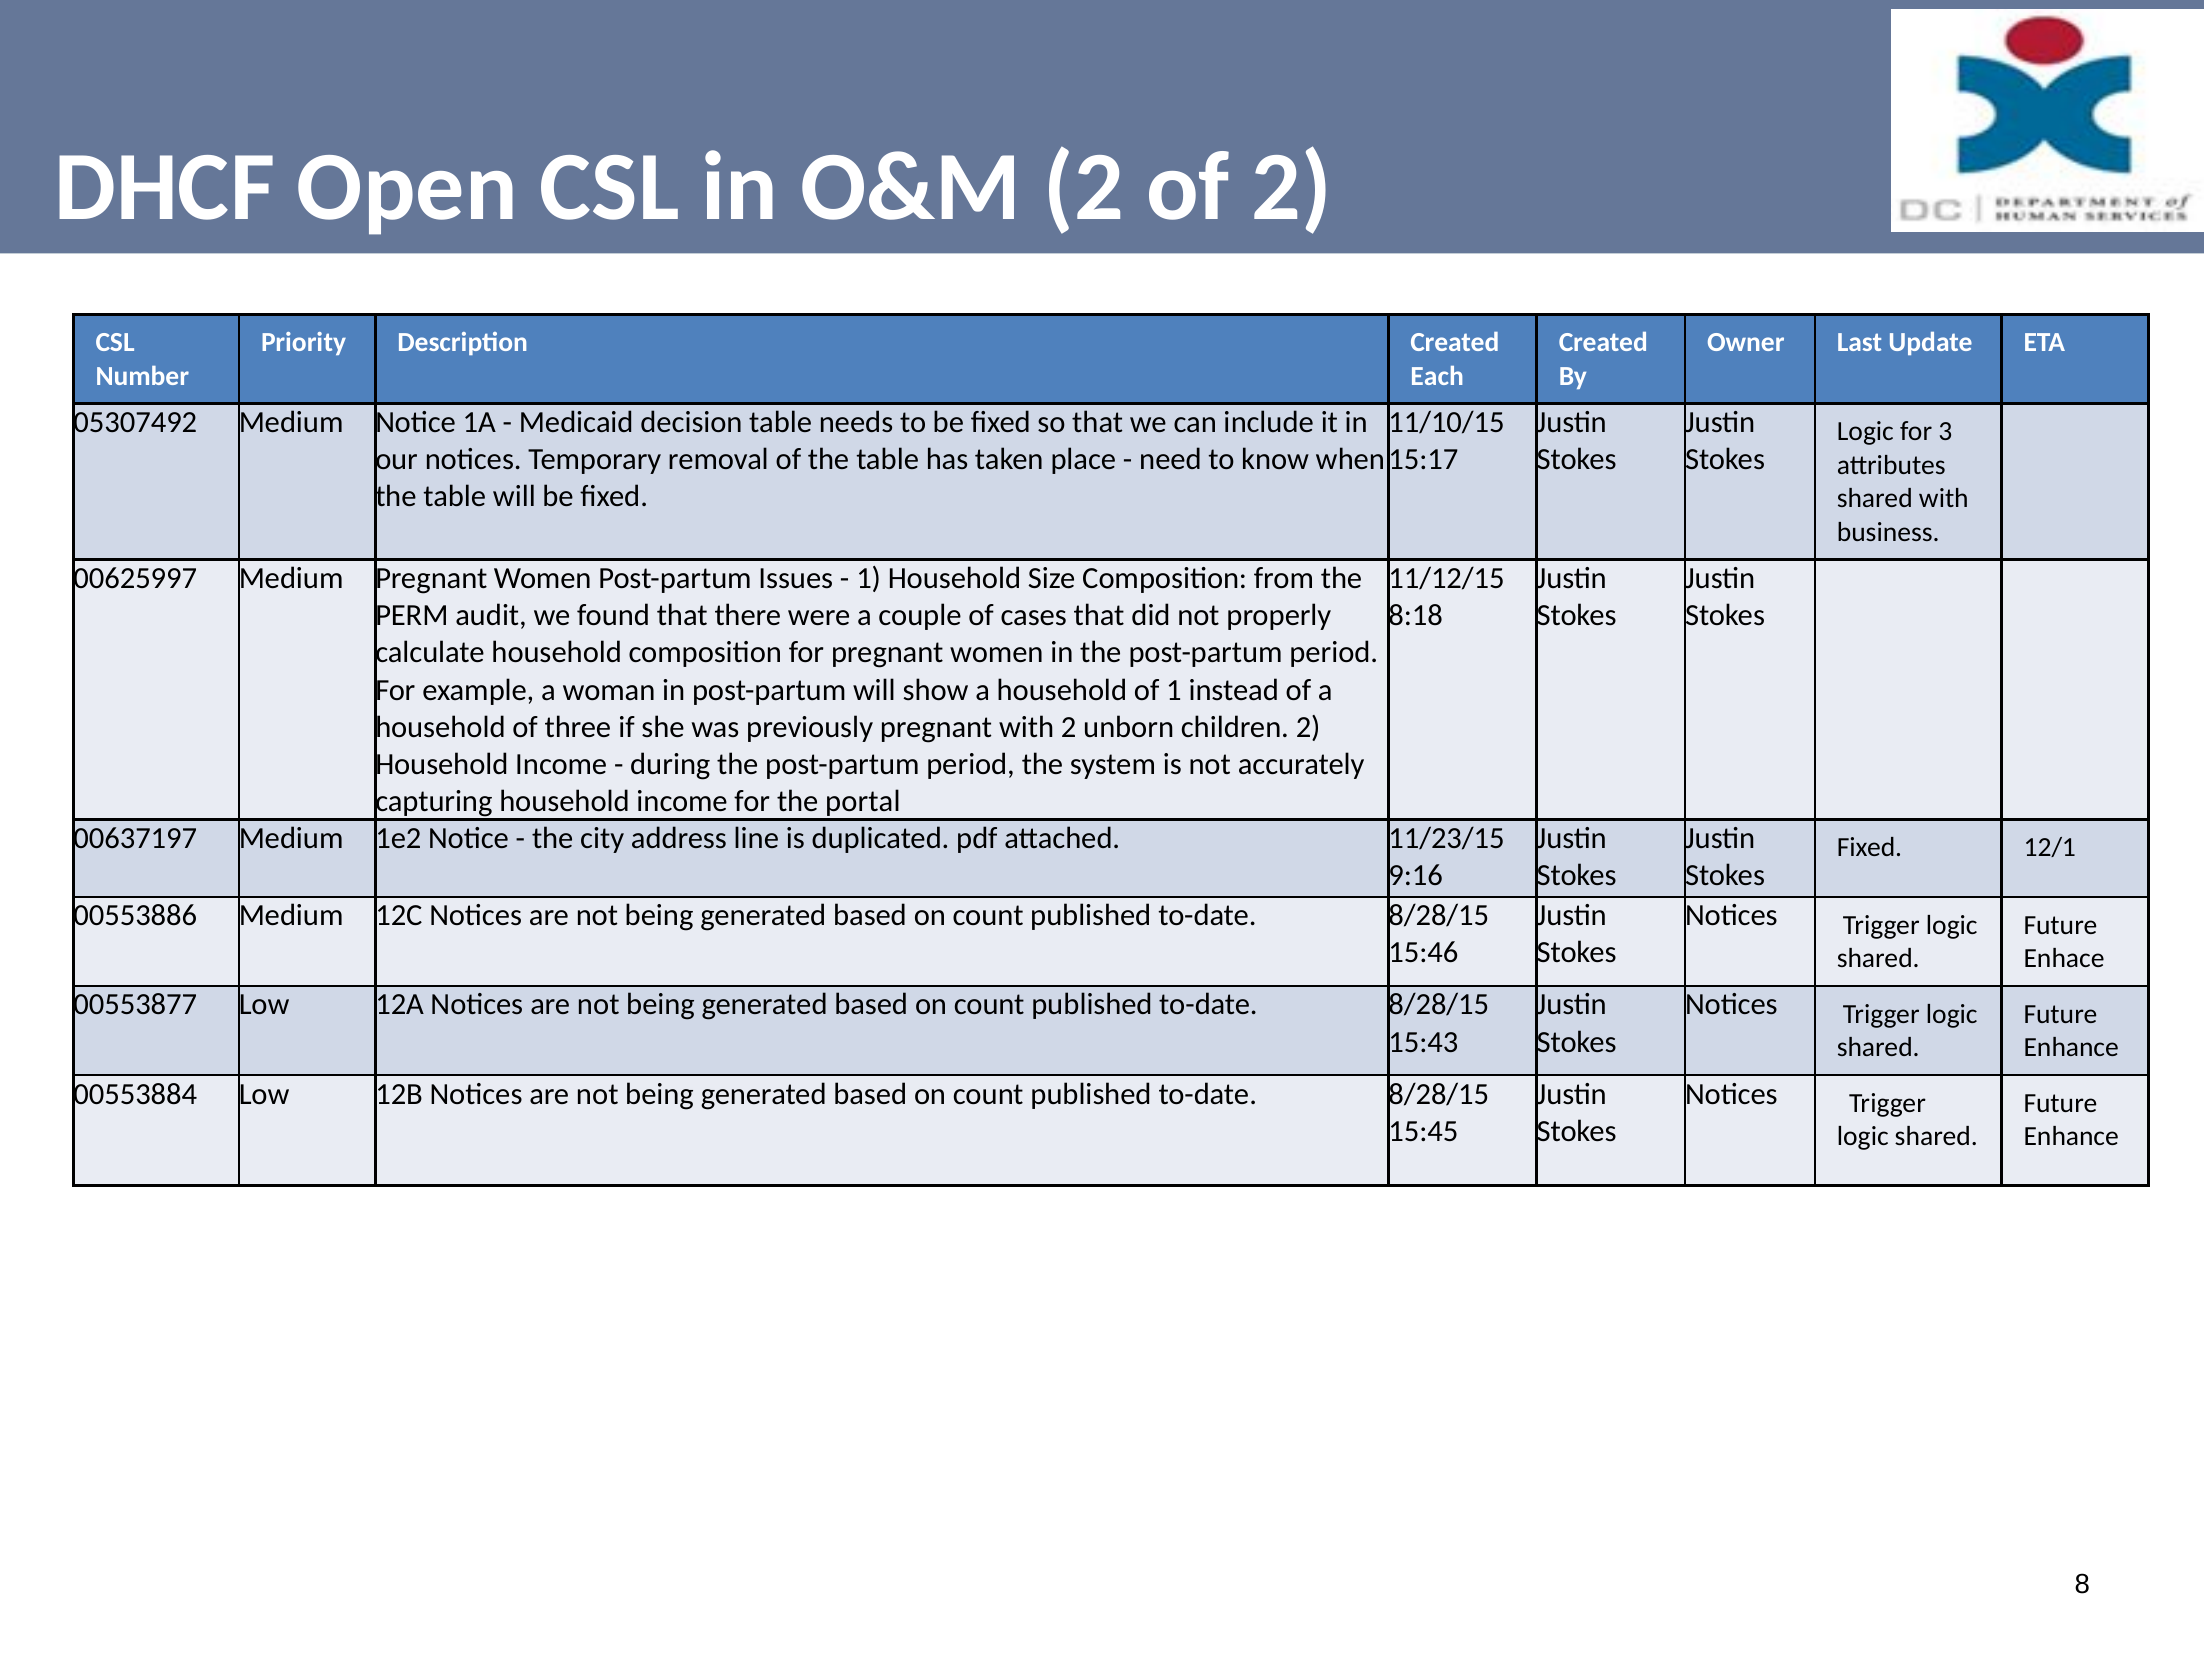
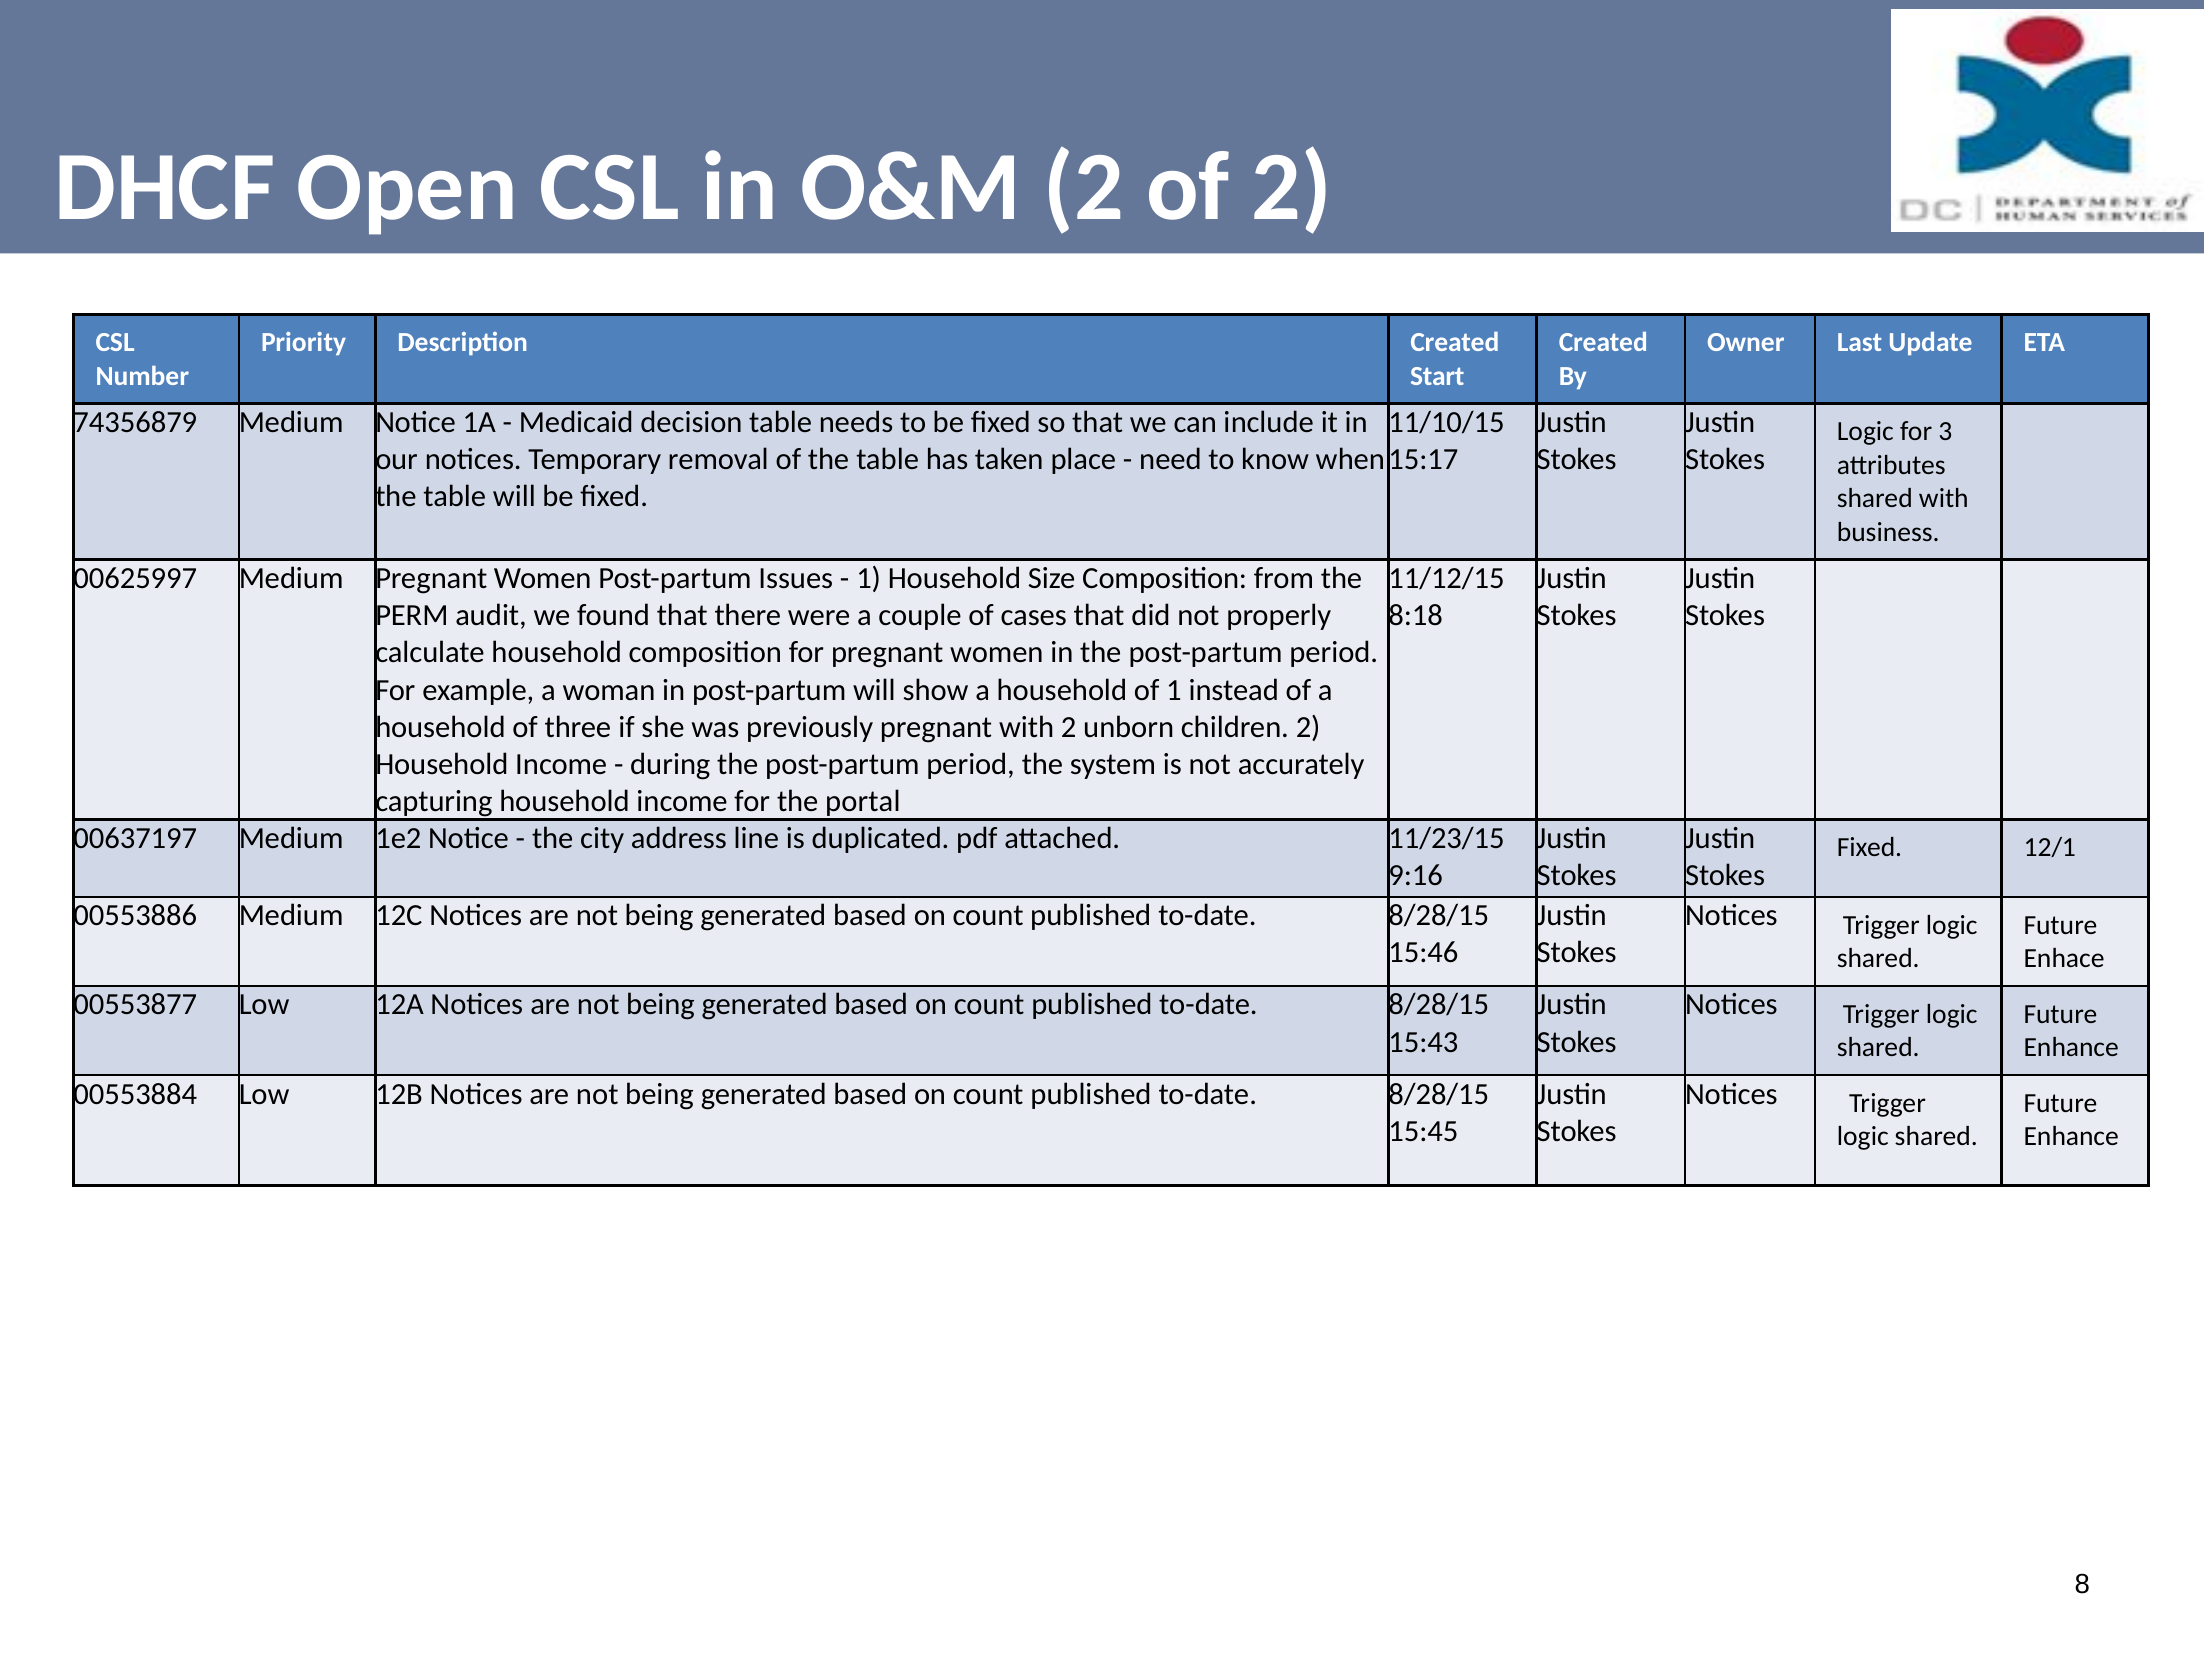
Each: Each -> Start
05307492: 05307492 -> 74356879
